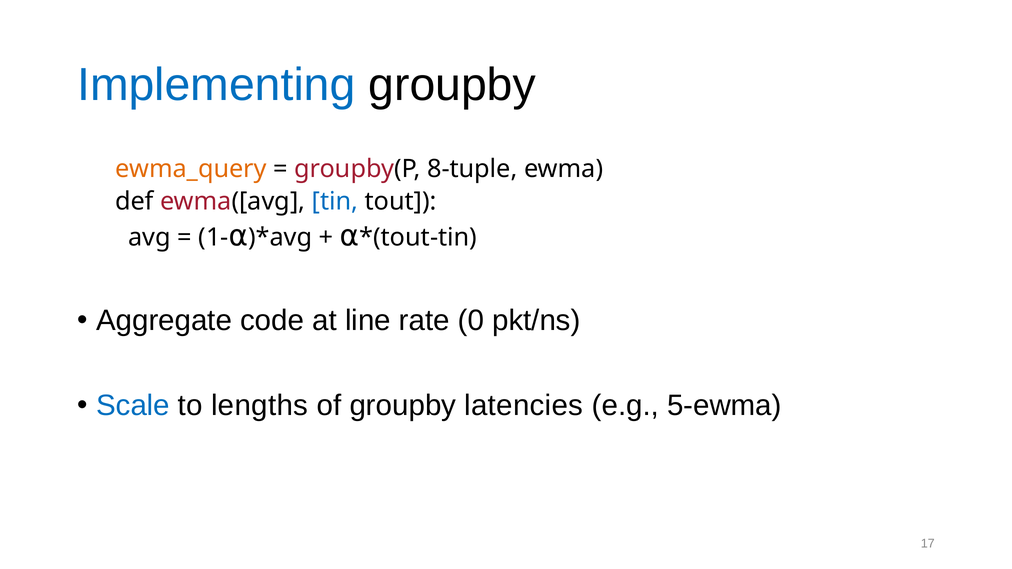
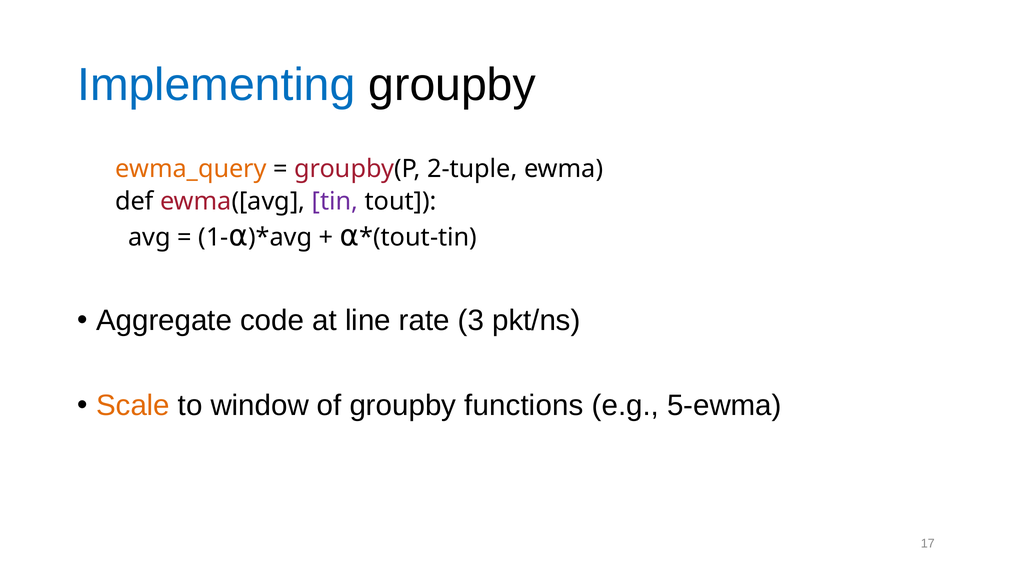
8-tuple: 8-tuple -> 2-tuple
tin colour: blue -> purple
0: 0 -> 3
Scale colour: blue -> orange
lengths: lengths -> window
latencies: latencies -> functions
